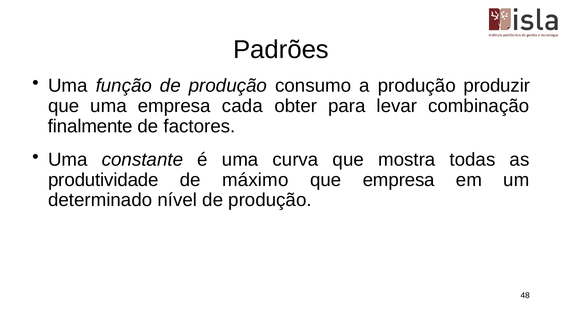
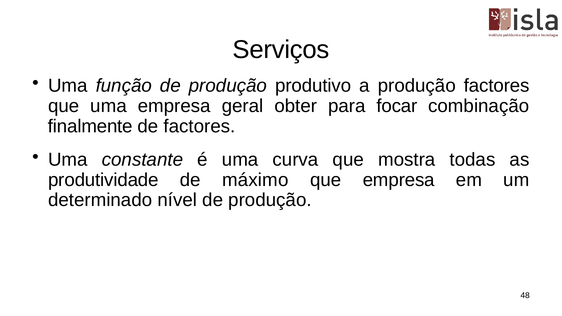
Padrões: Padrões -> Serviços
consumo: consumo -> produtivo
produção produzir: produzir -> factores
cada: cada -> geral
levar: levar -> focar
